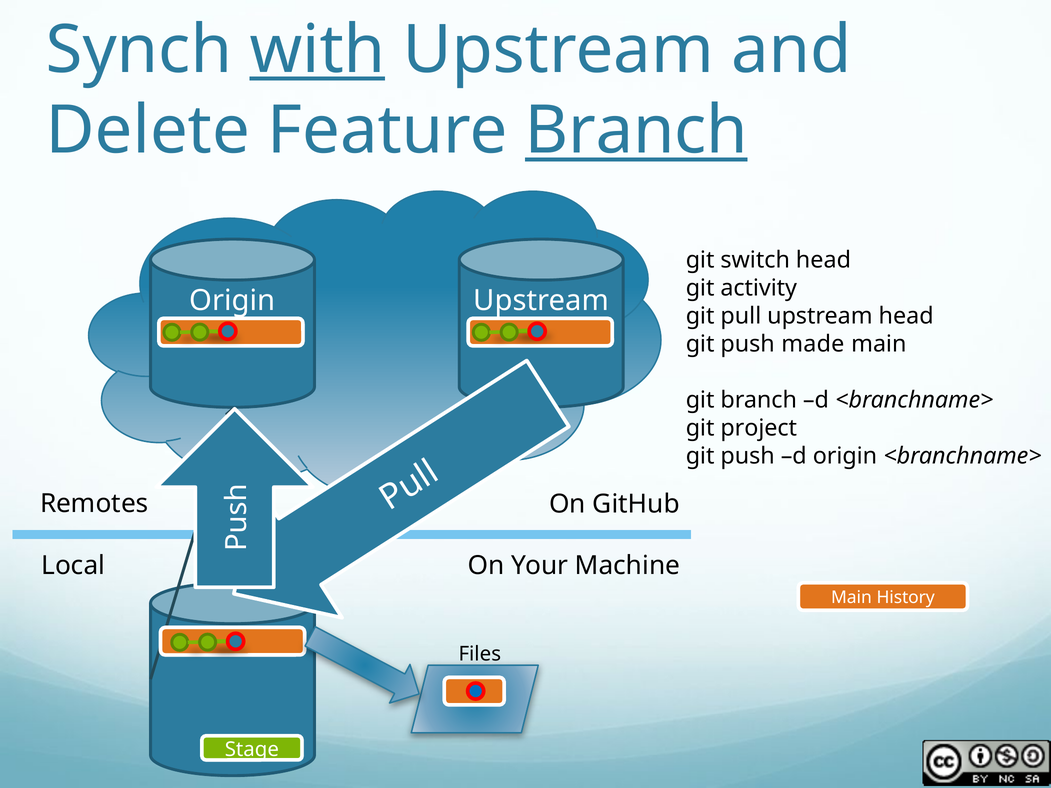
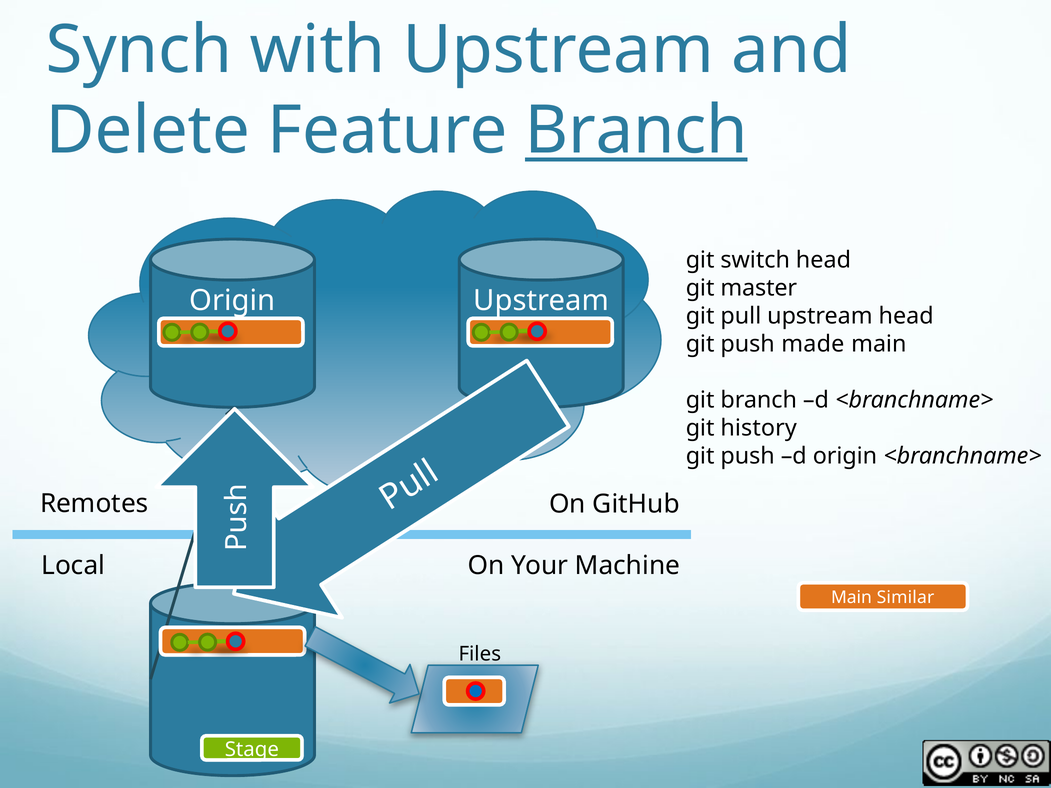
with underline: present -> none
activity: activity -> master
project: project -> history
History: History -> Similar
